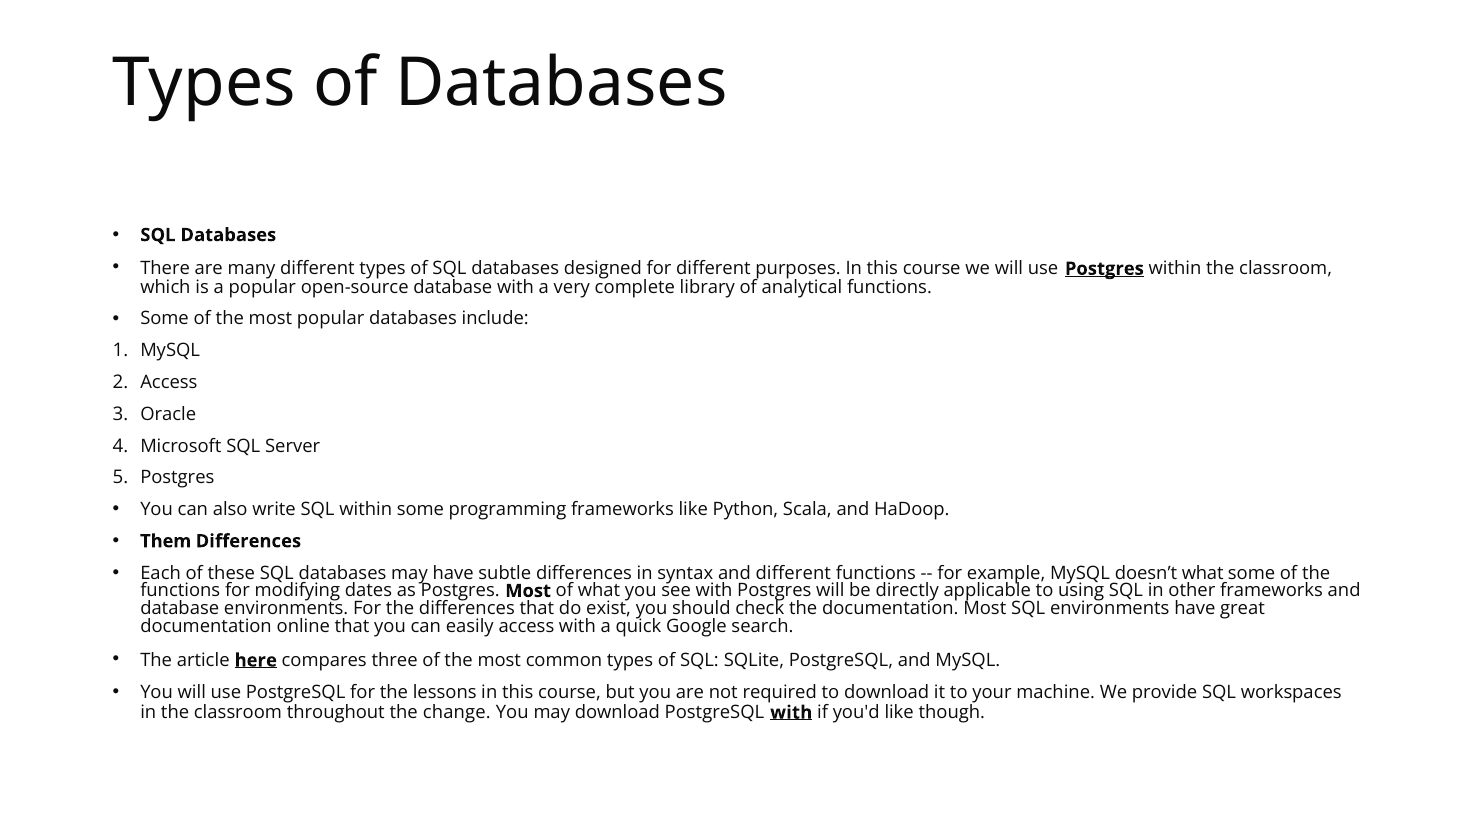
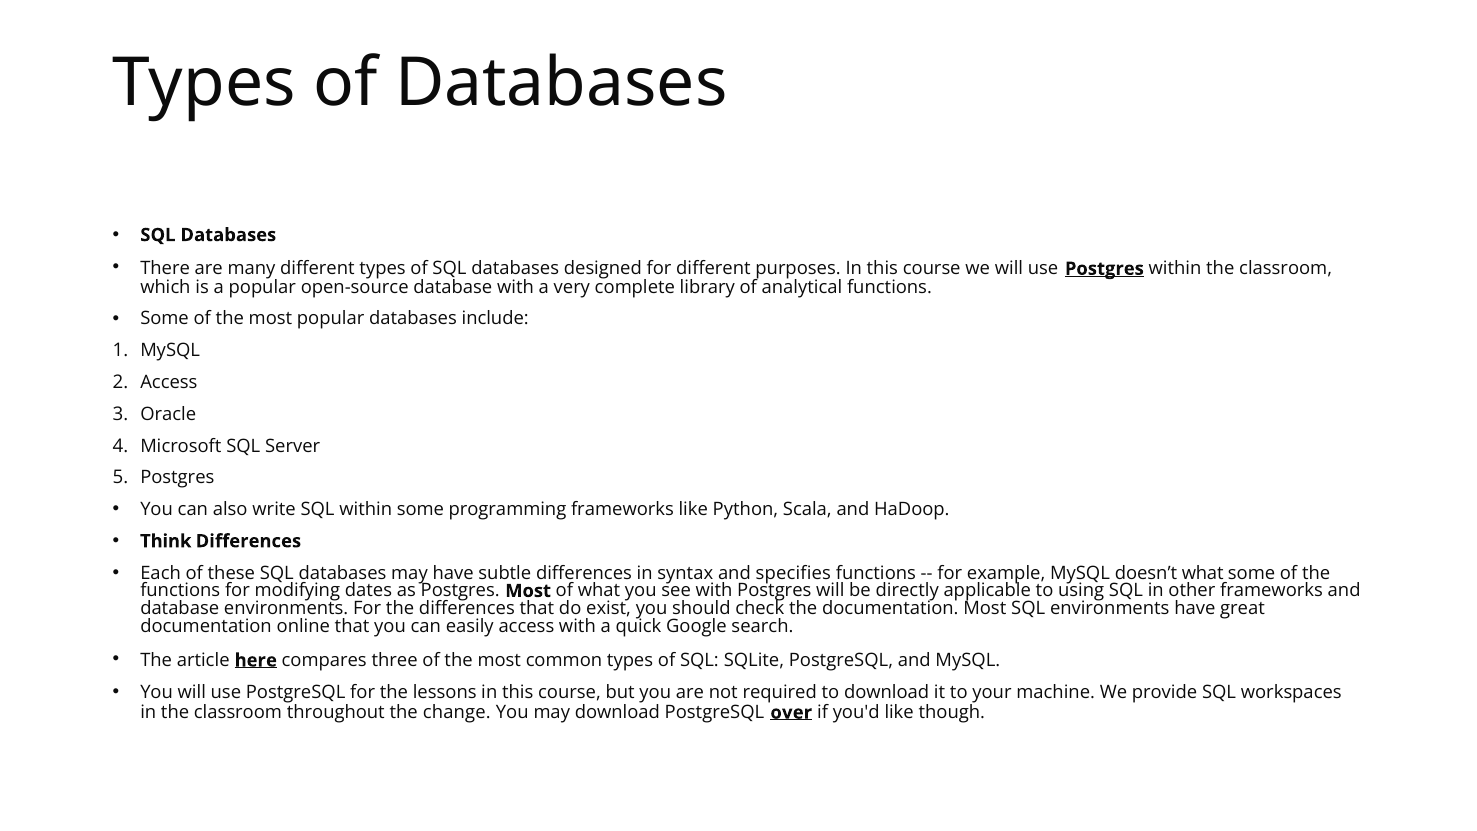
Them: Them -> Think
and different: different -> specifies
PostgreSQL with: with -> over
